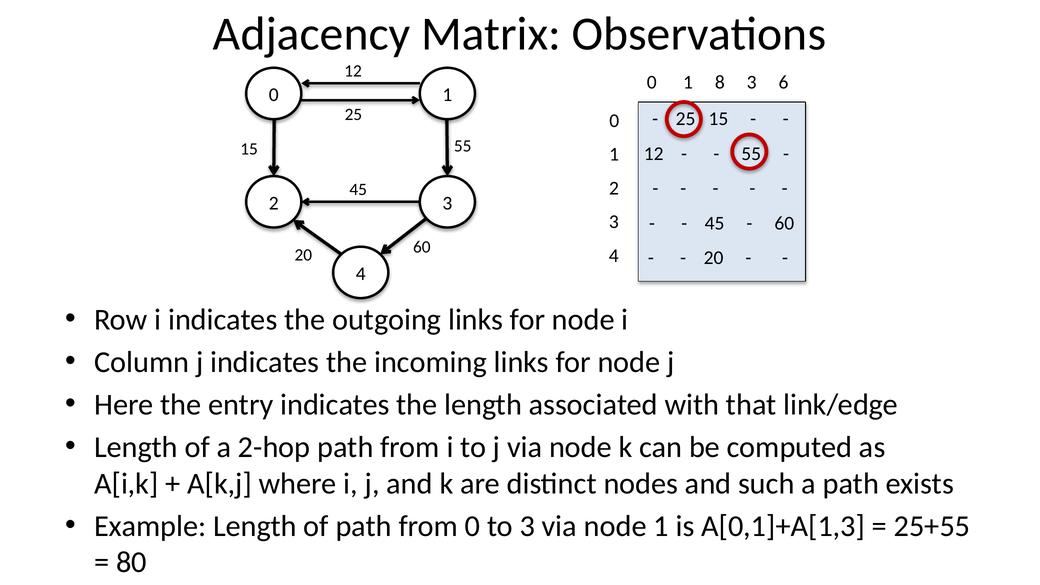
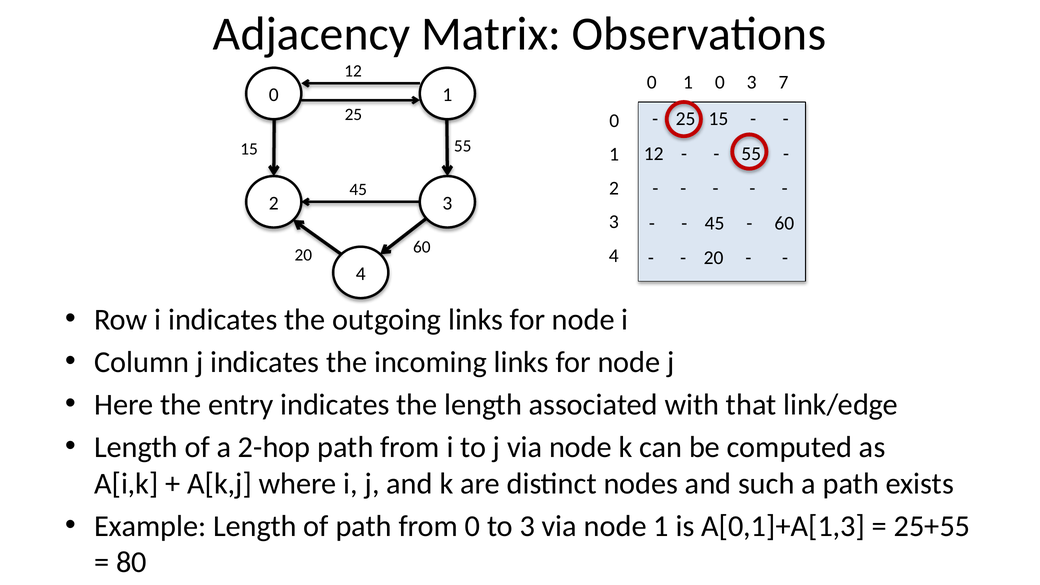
0 1 8: 8 -> 0
6: 6 -> 7
